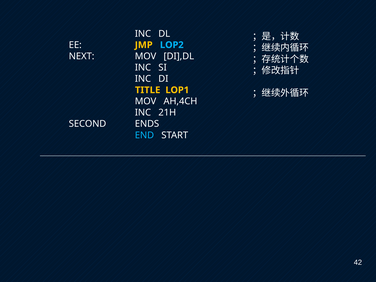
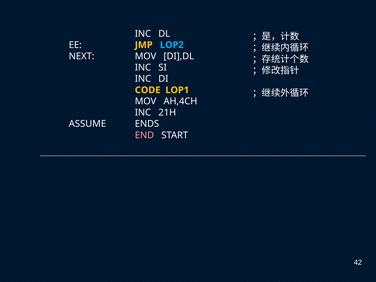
TITLE: TITLE -> CODE
SECOND: SECOND -> ASSUME
END colour: light blue -> pink
